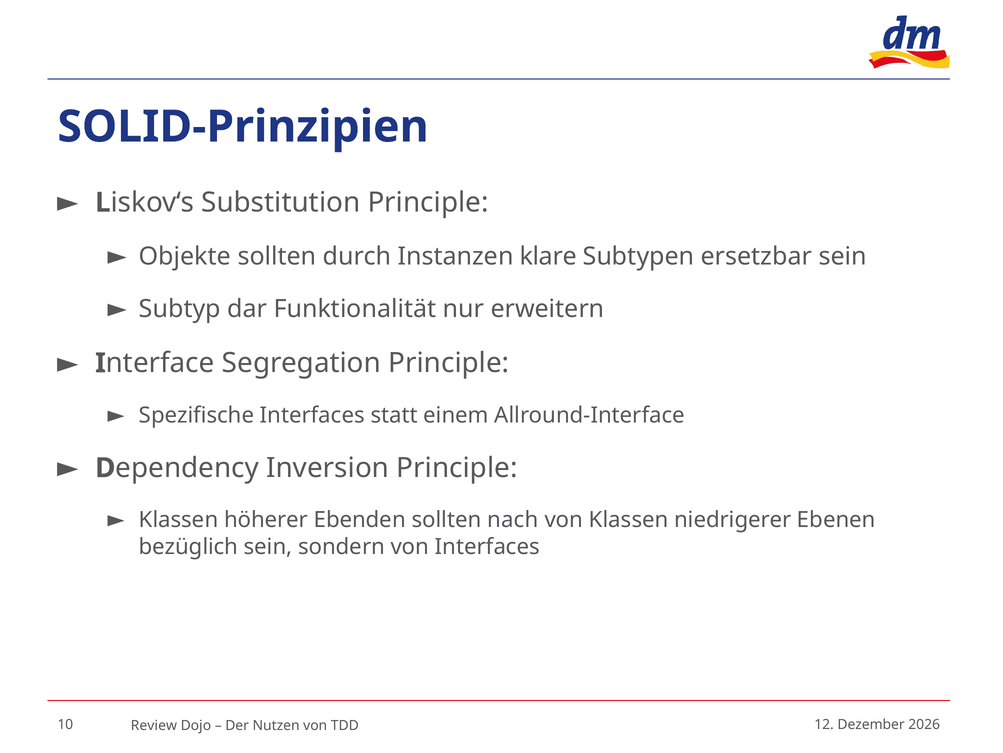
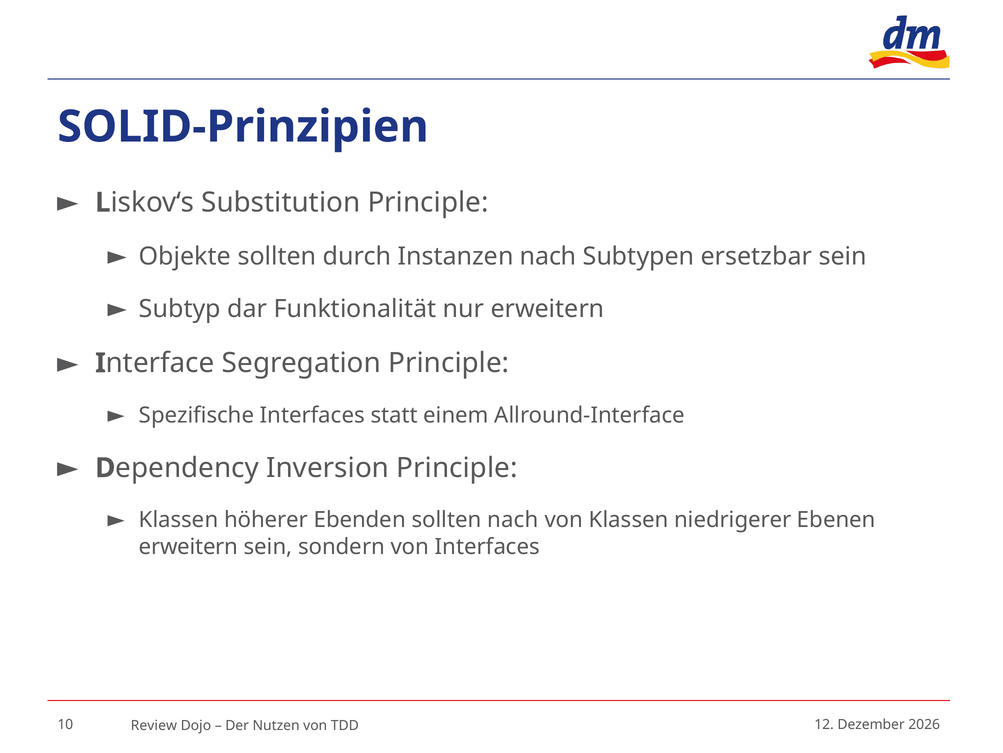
Instanzen klare: klare -> nach
bezüglich at (189, 546): bezüglich -> erweitern
